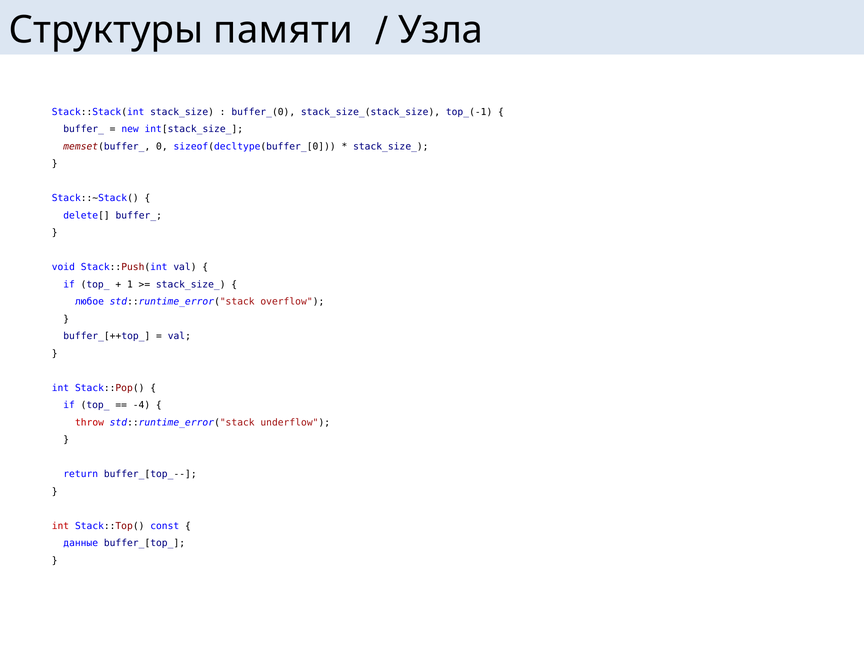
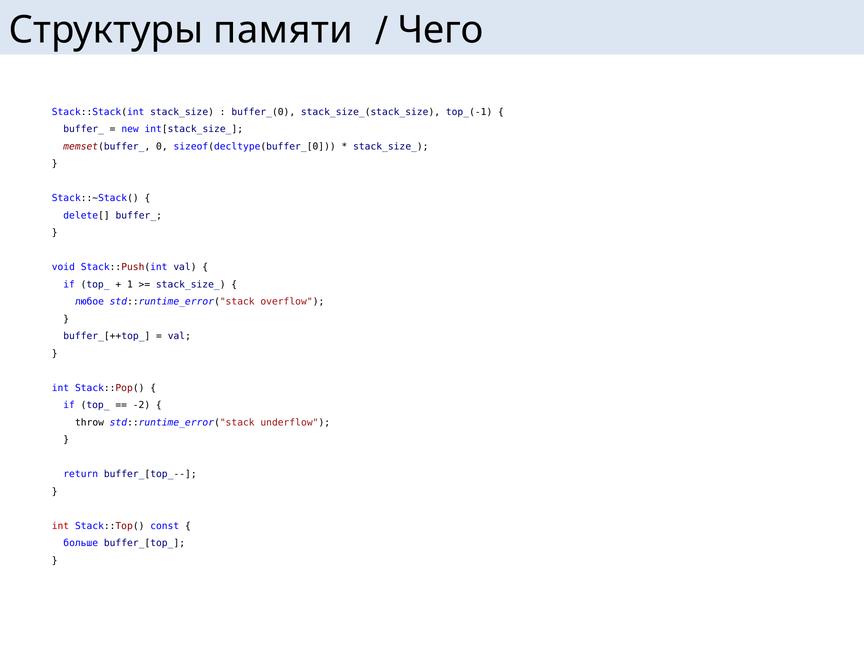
Узла: Узла -> Чего
-4: -4 -> -2
throw colour: red -> black
данные: данные -> больше
